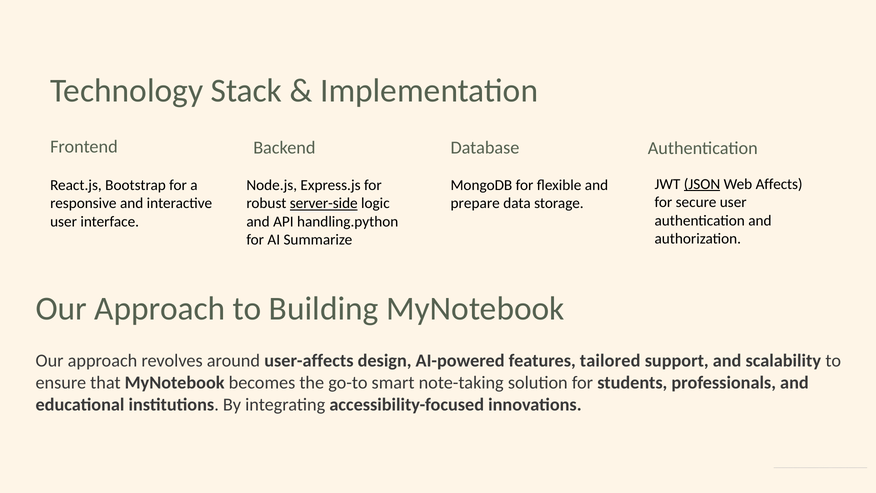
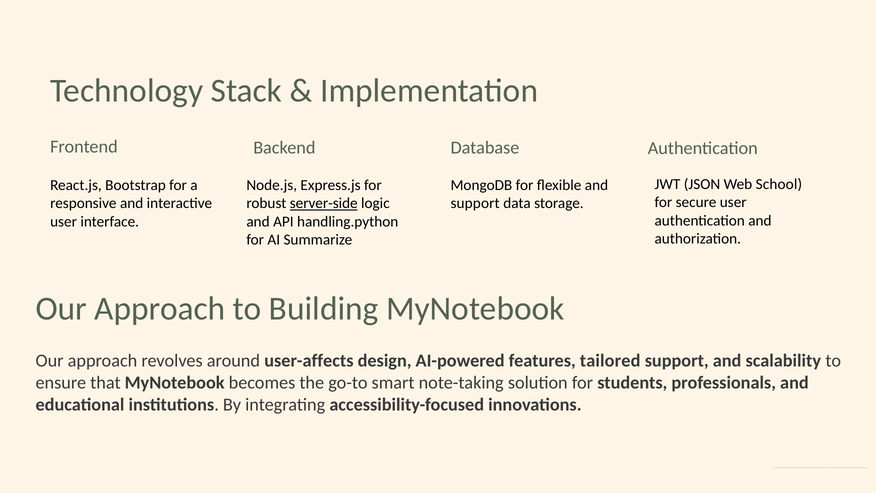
JSON underline: present -> none
Affects: Affects -> School
prepare at (475, 203): prepare -> support
